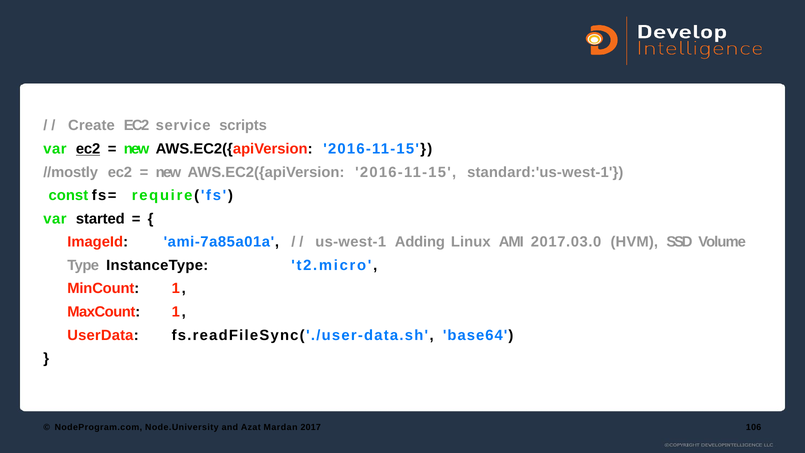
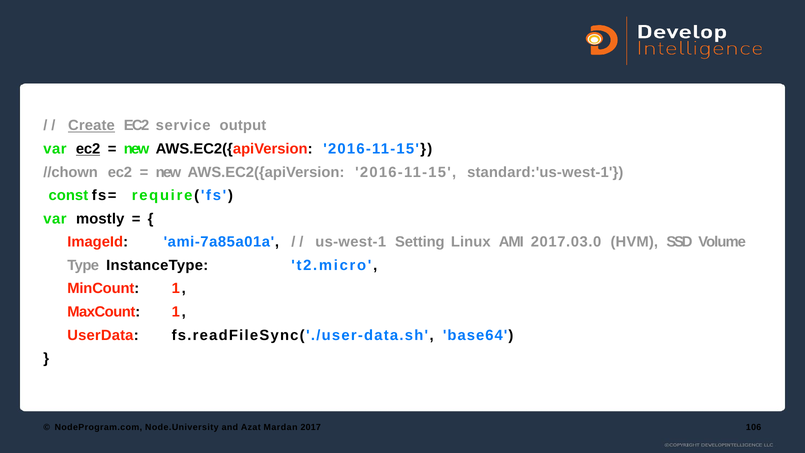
Create underline: none -> present
scripts: scripts -> output
//mostly: //mostly -> //chown
started: started -> mostly
Adding: Adding -> Setting
